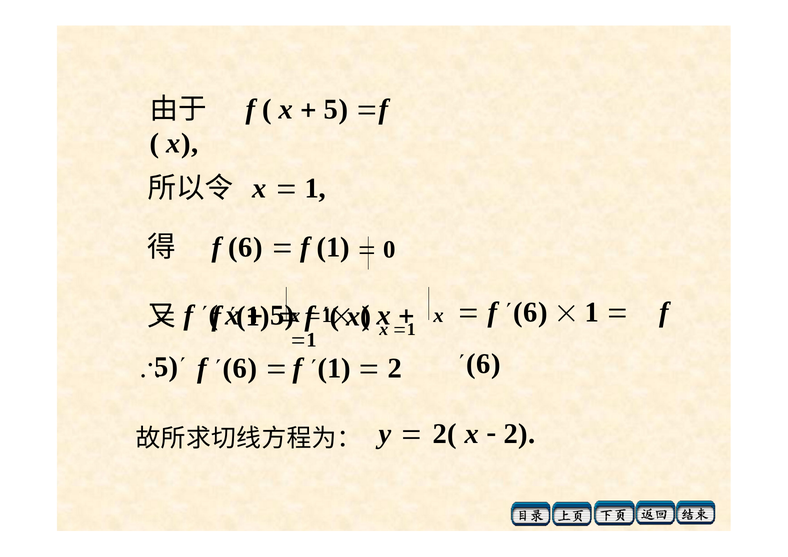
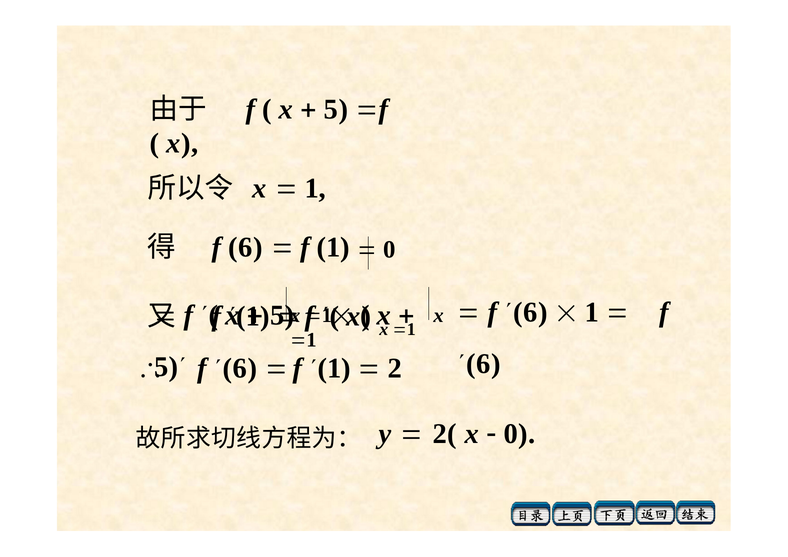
2 at (520, 434): 2 -> 0
